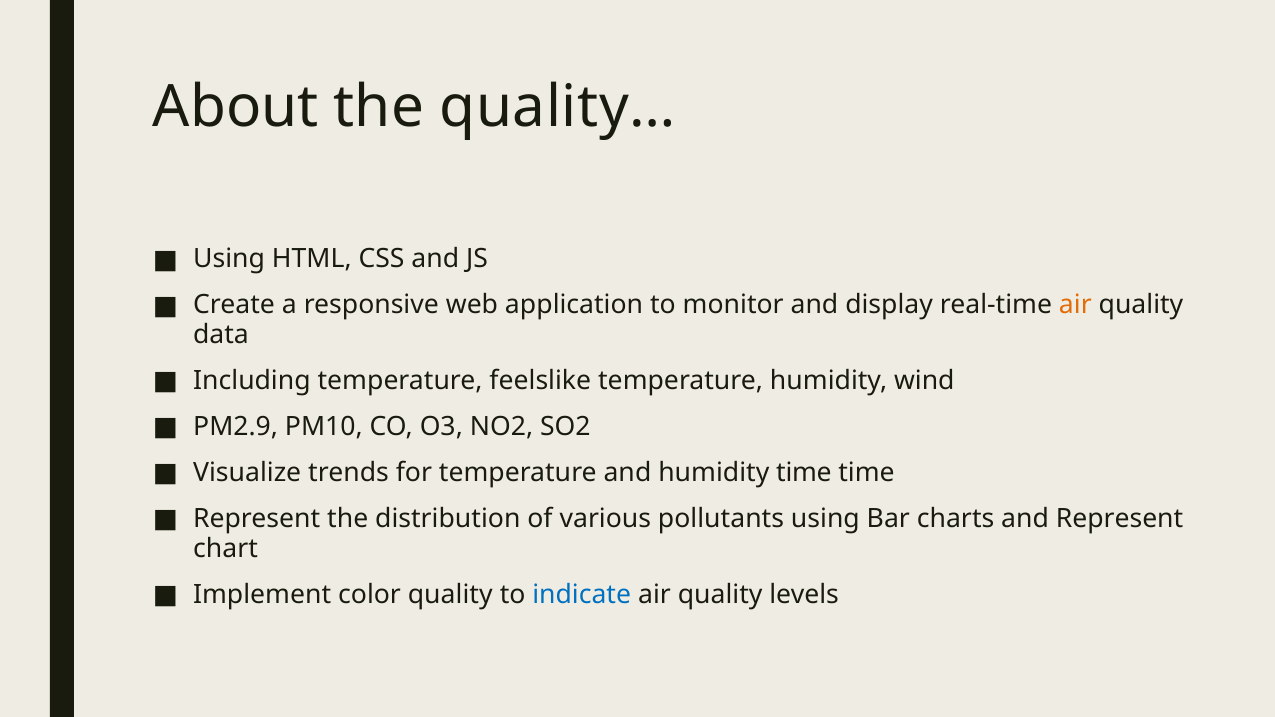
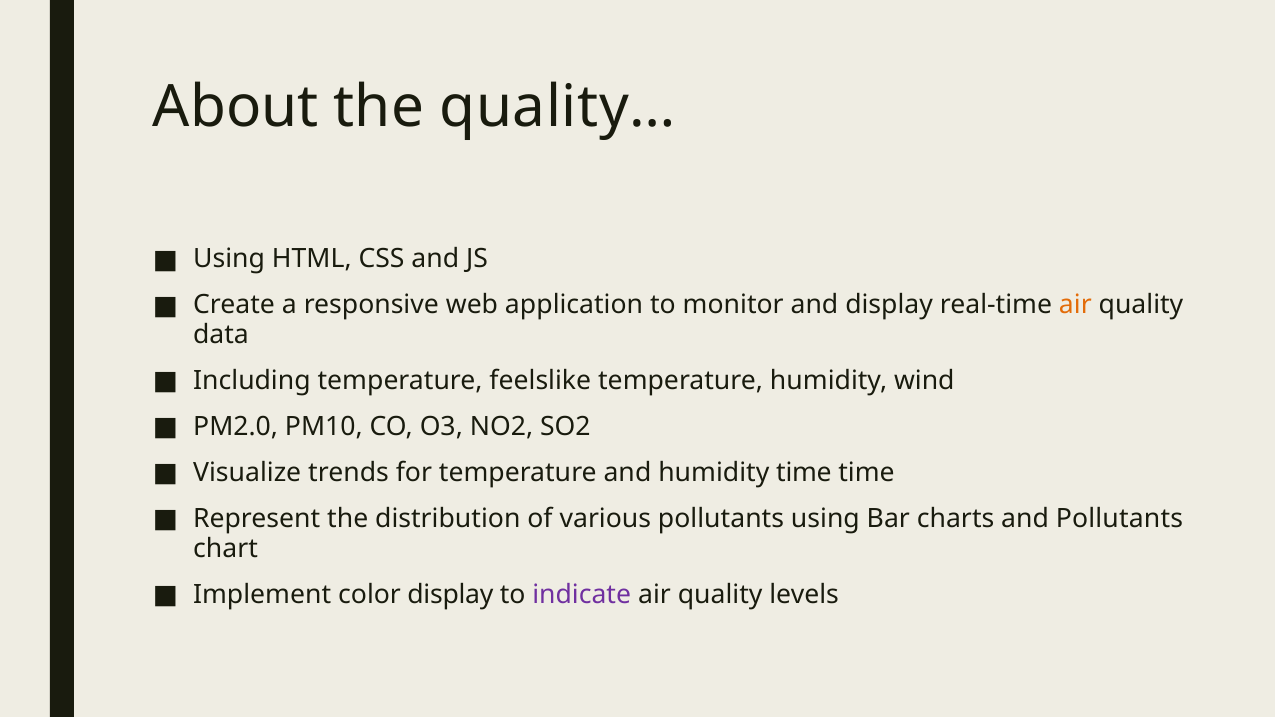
PM2.9: PM2.9 -> PM2.0
and Represent: Represent -> Pollutants
color quality: quality -> display
indicate colour: blue -> purple
